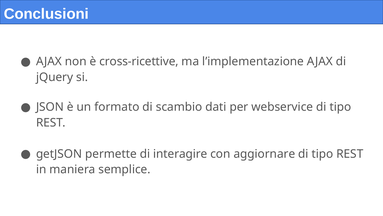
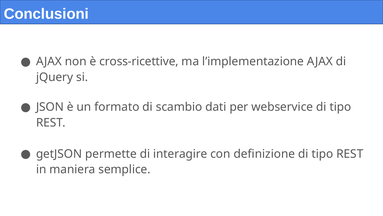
aggiornare: aggiornare -> definizione
